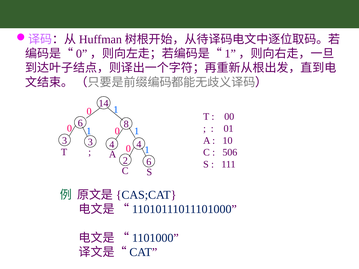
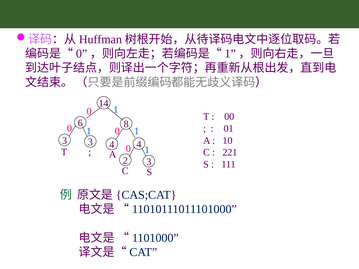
506: 506 -> 221
2 6: 6 -> 3
